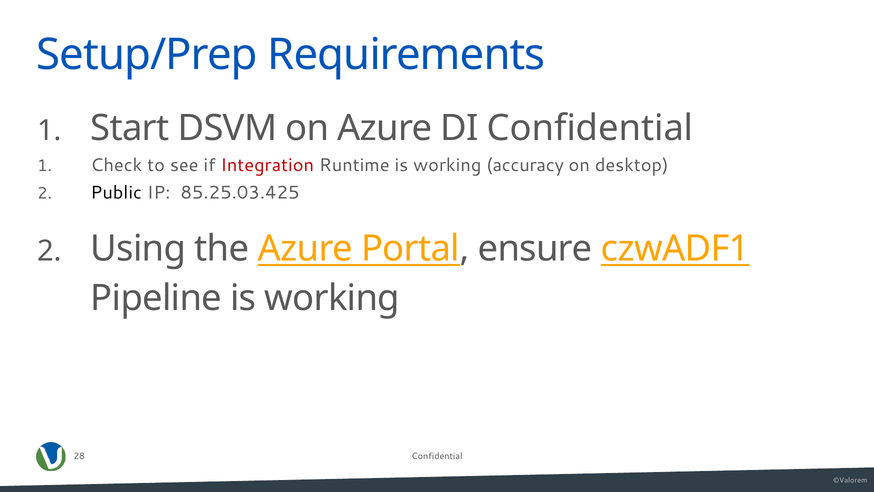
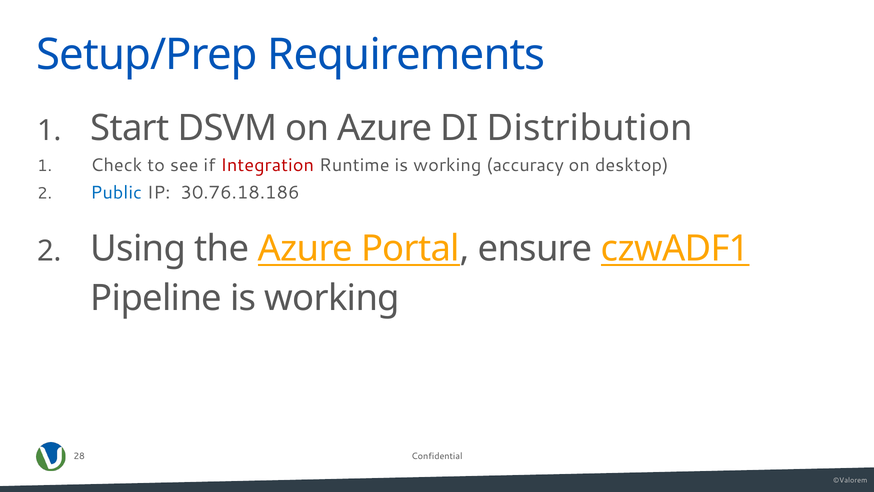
DI Confidential: Confidential -> Distribution
Public colour: black -> blue
85.25.03.425: 85.25.03.425 -> 30.76.18.186
